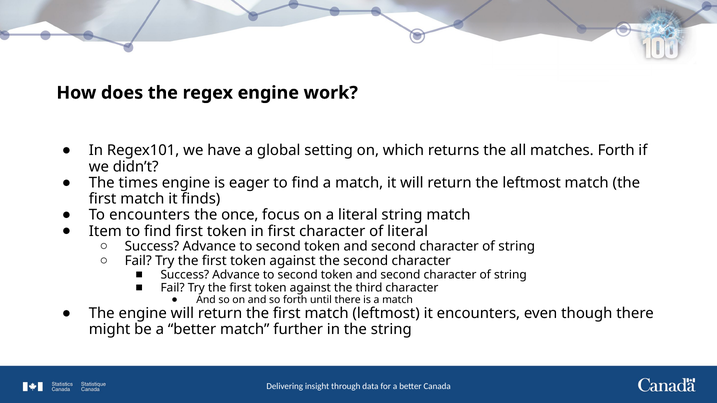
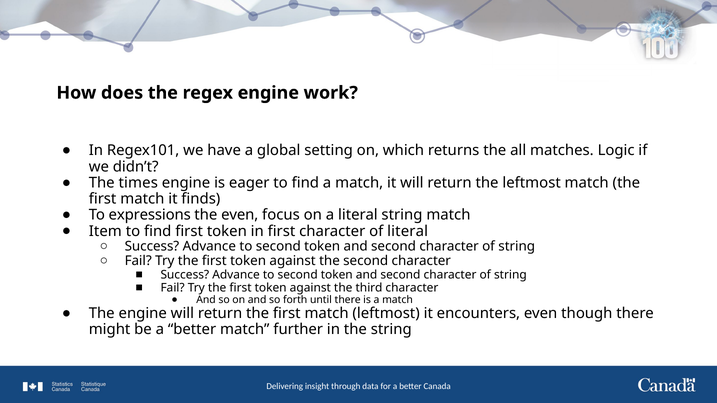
matches Forth: Forth -> Logic
To encounters: encounters -> expressions
the once: once -> even
